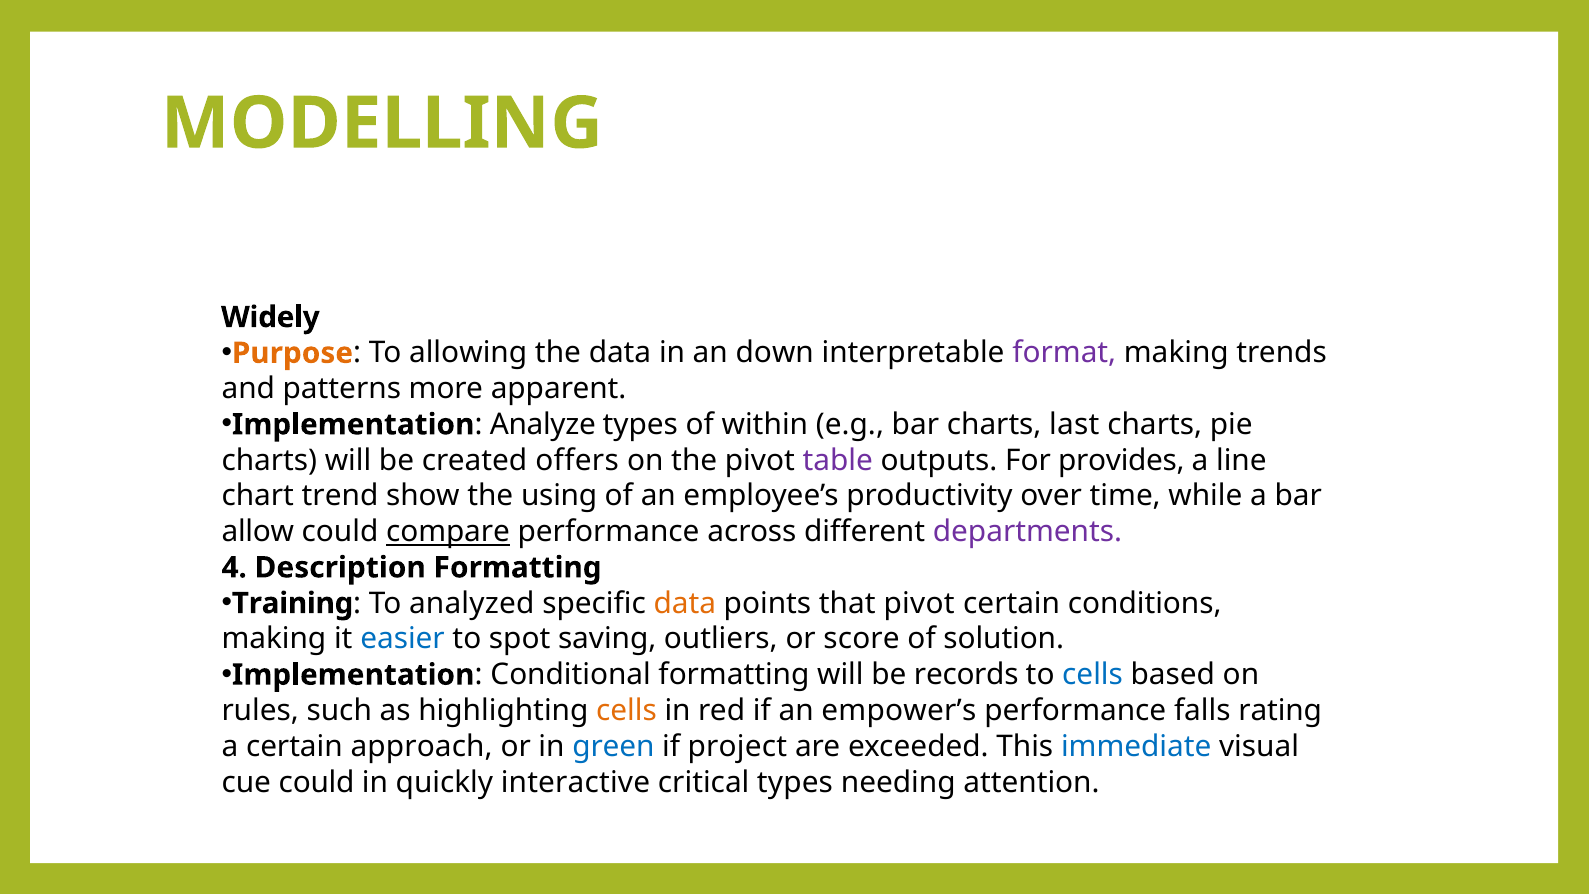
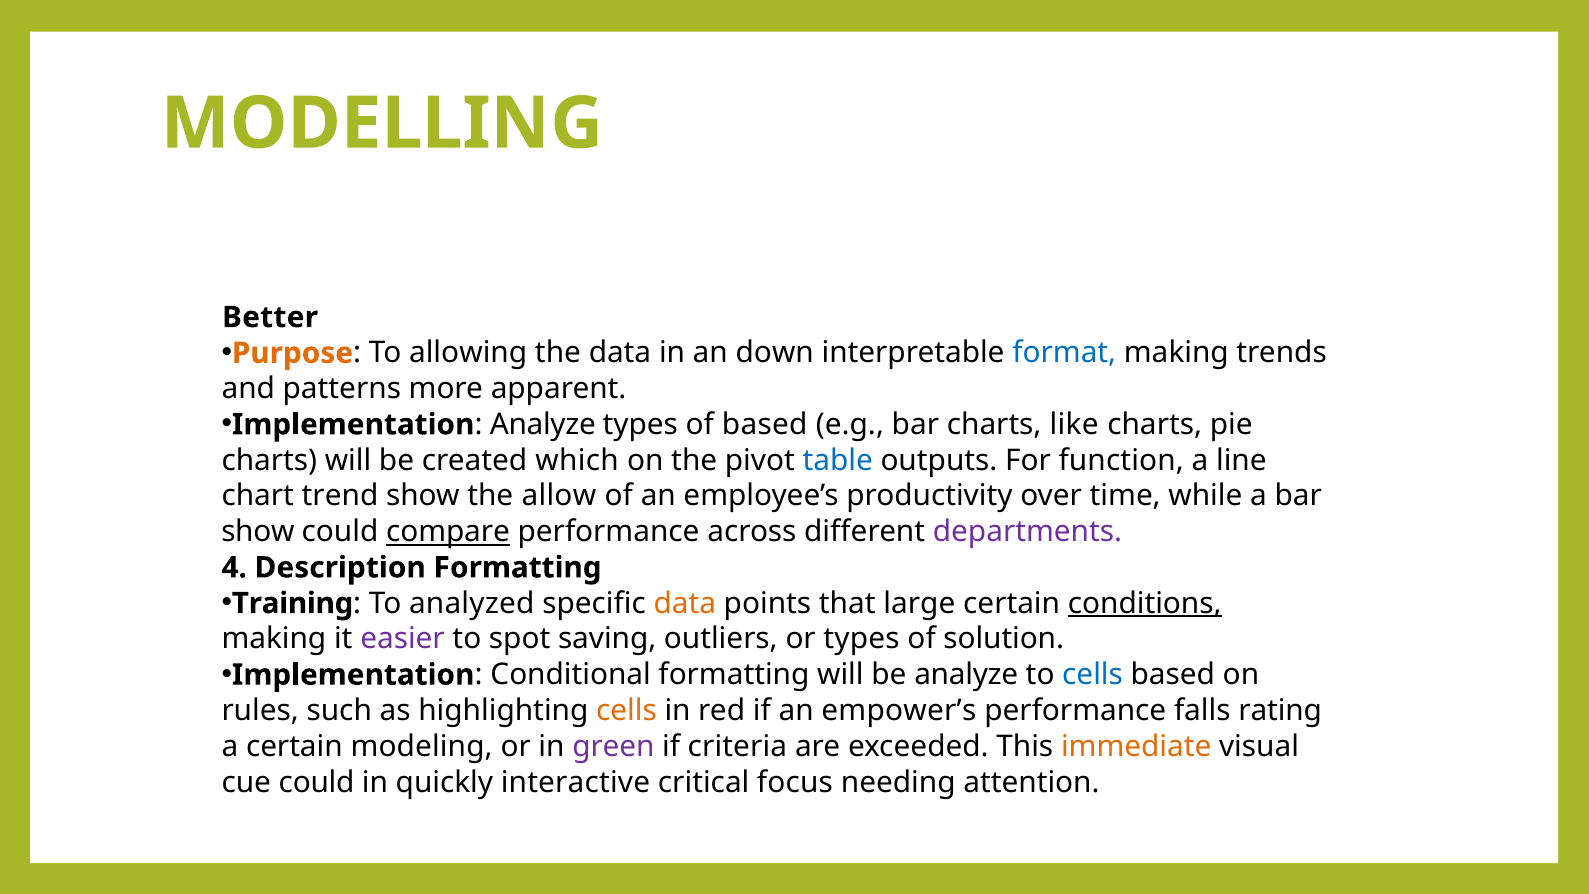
Widely: Widely -> Better
format colour: purple -> blue
of within: within -> based
last: last -> like
offers: offers -> which
table colour: purple -> blue
provides: provides -> function
using: using -> allow
allow at (258, 532): allow -> show
that pivot: pivot -> large
conditions underline: none -> present
easier colour: blue -> purple
or score: score -> types
be records: records -> analyze
approach: approach -> modeling
green colour: blue -> purple
project: project -> criteria
immediate colour: blue -> orange
critical types: types -> focus
